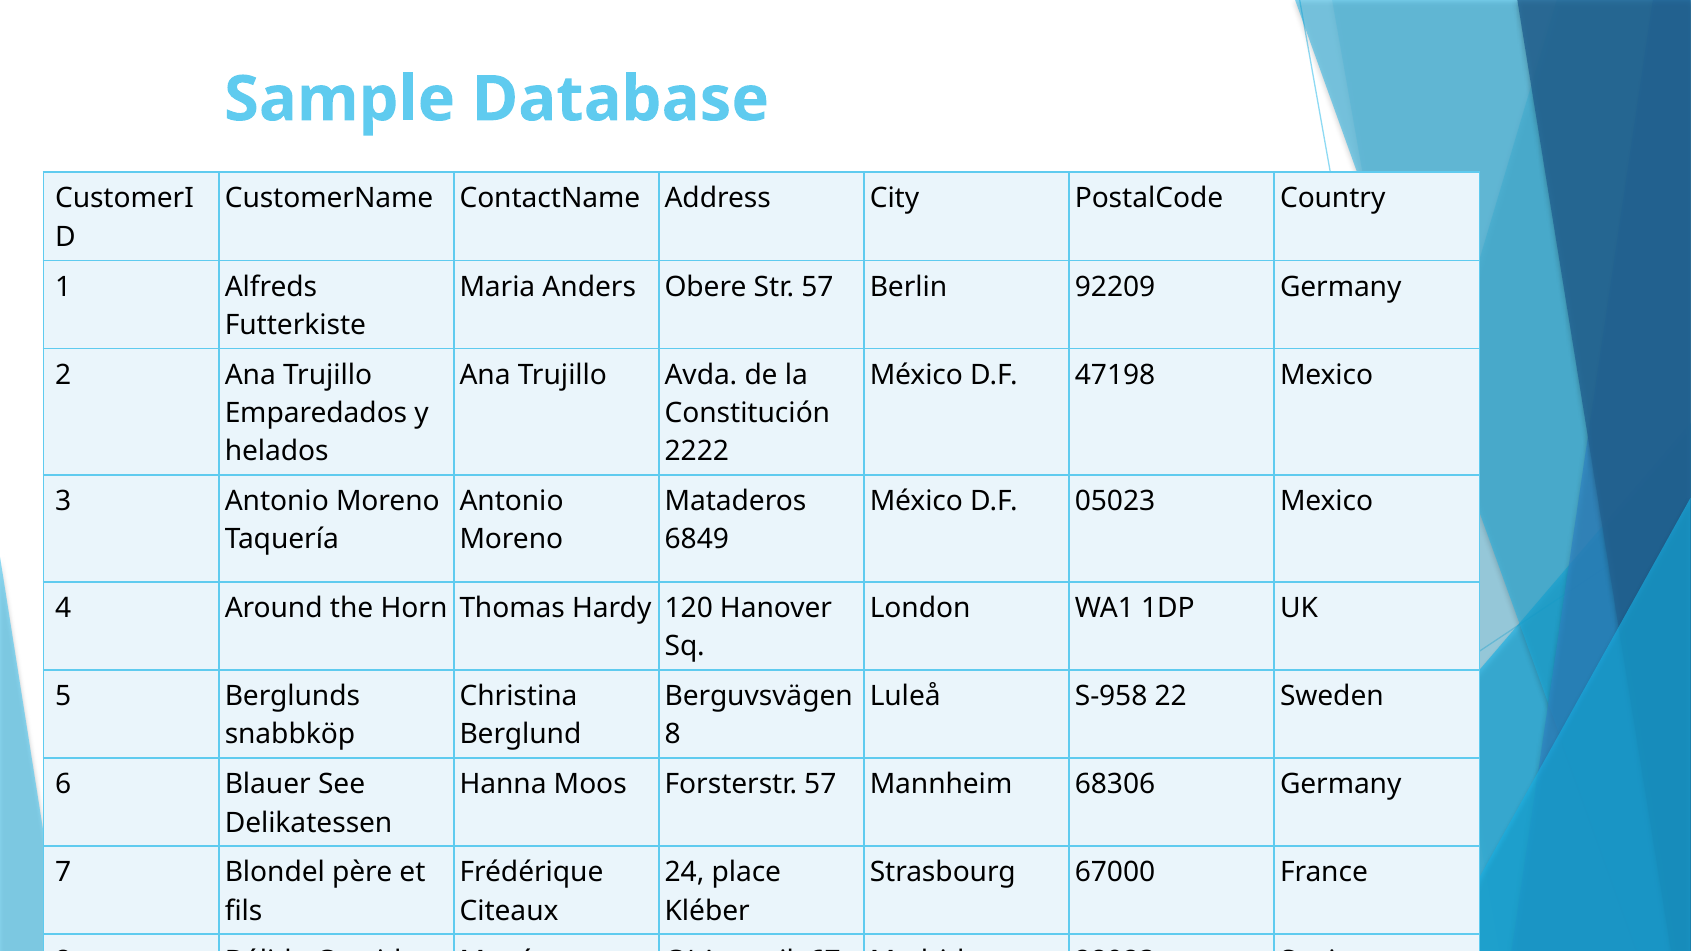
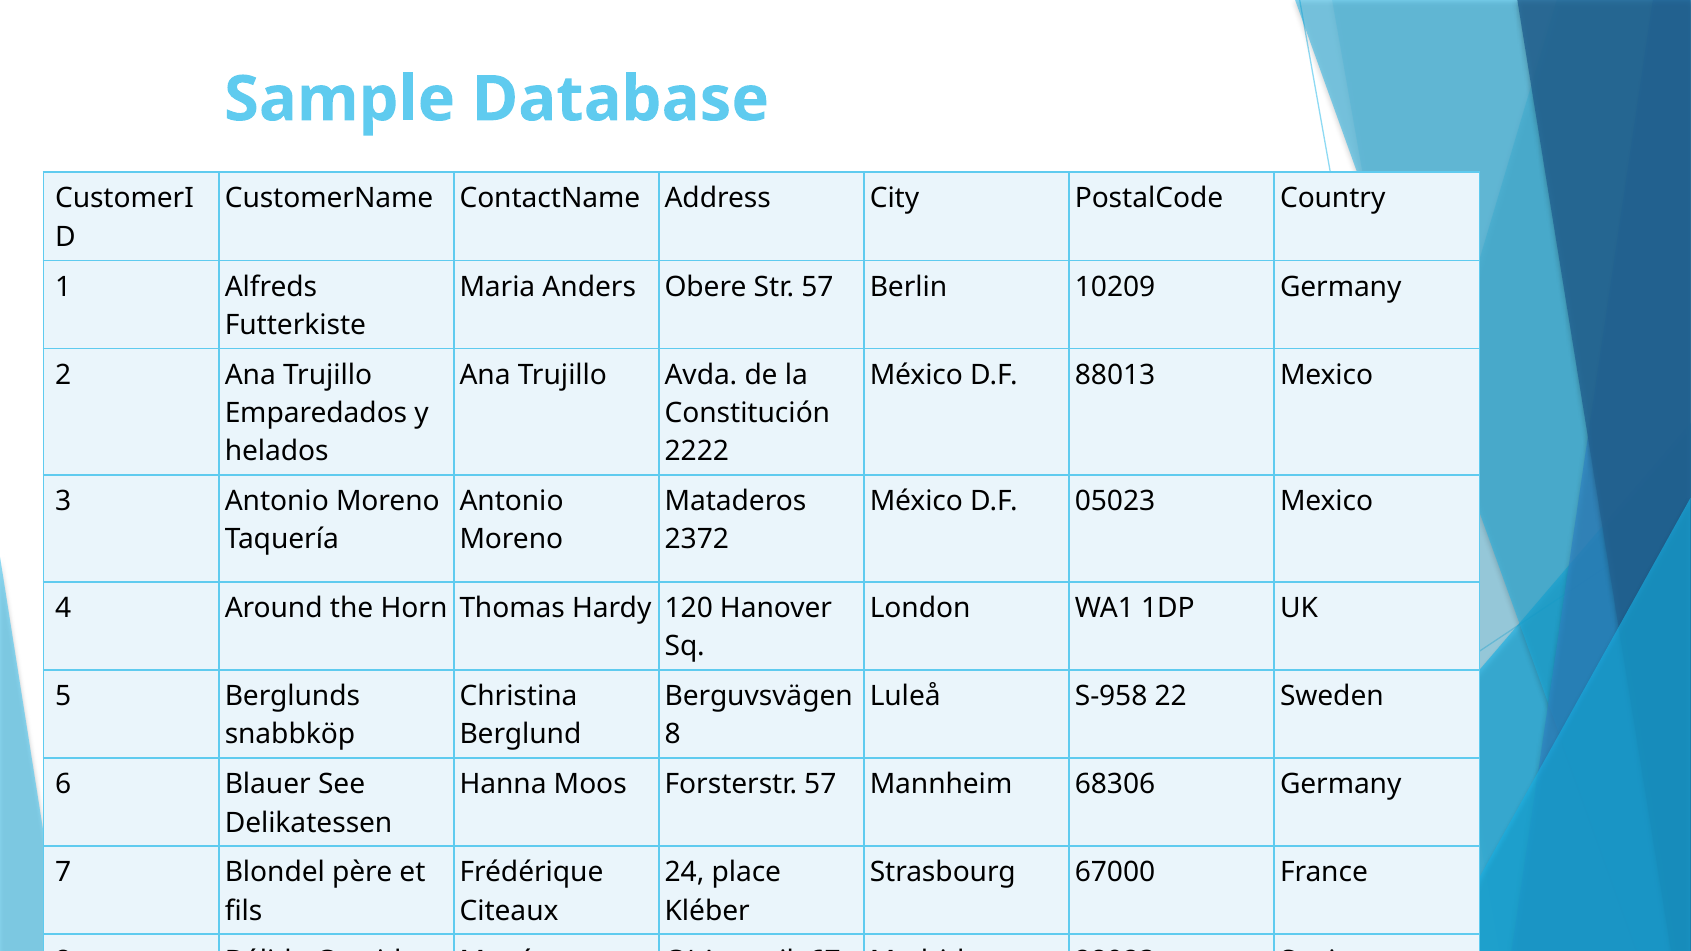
92209: 92209 -> 10209
47198: 47198 -> 88013
6849: 6849 -> 2372
